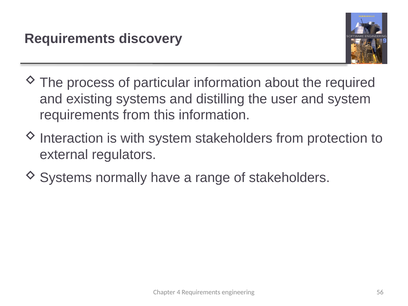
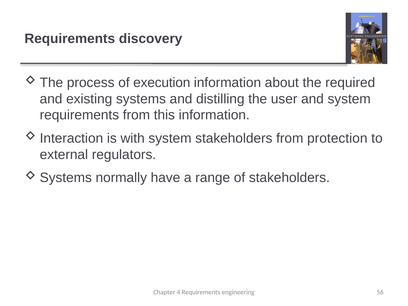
particular: particular -> execution
